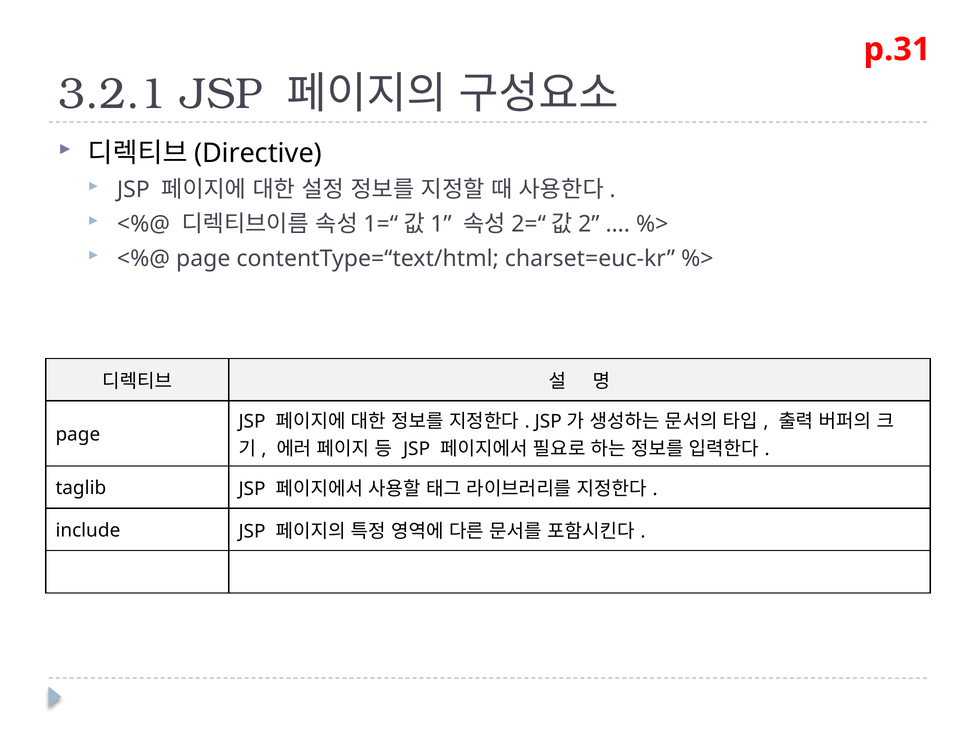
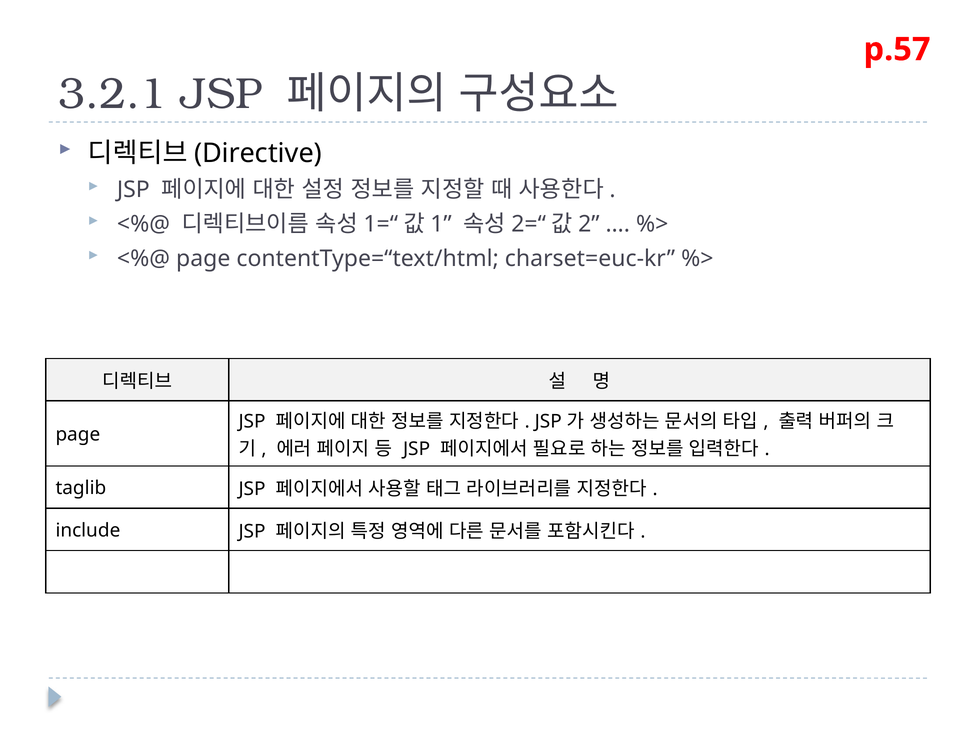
p.31: p.31 -> p.57
